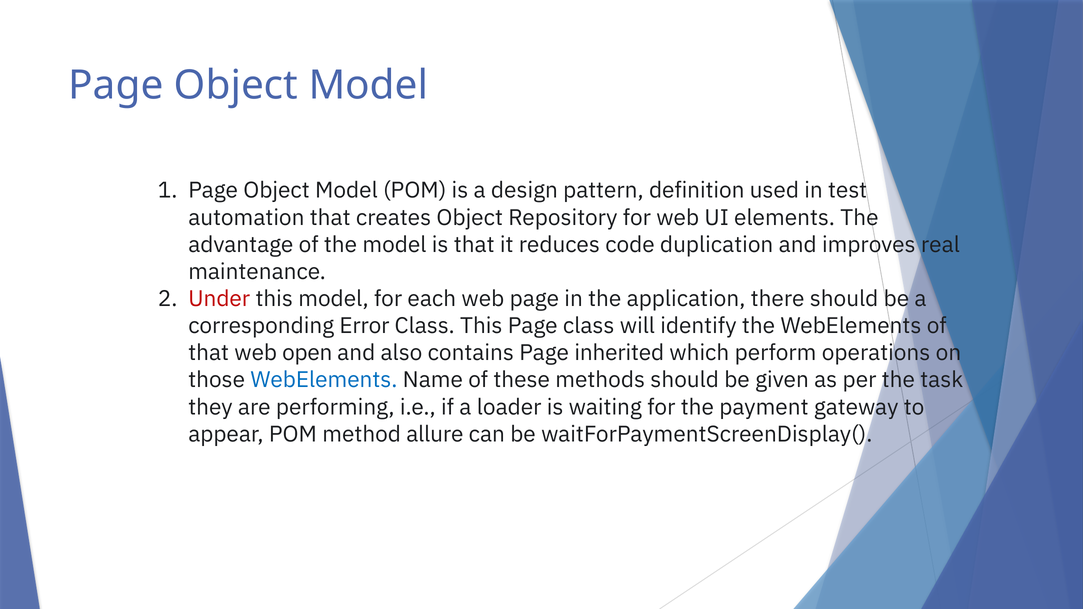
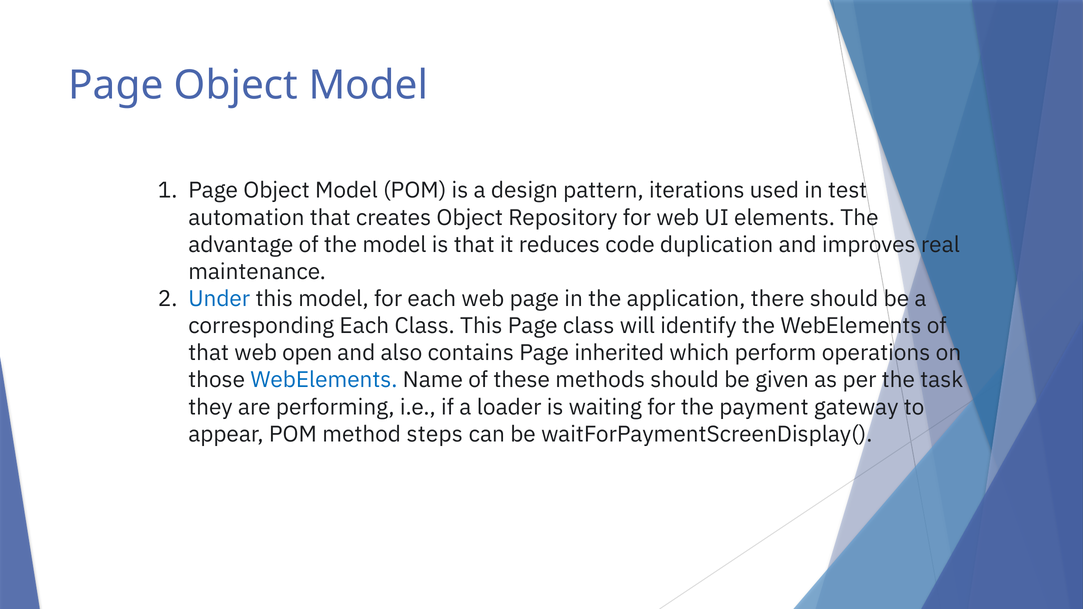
definition: definition -> iterations
Under colour: red -> blue
corresponding Error: Error -> Each
allure: allure -> steps
